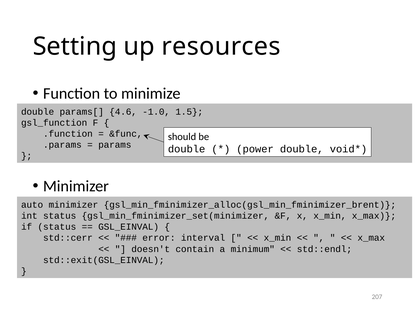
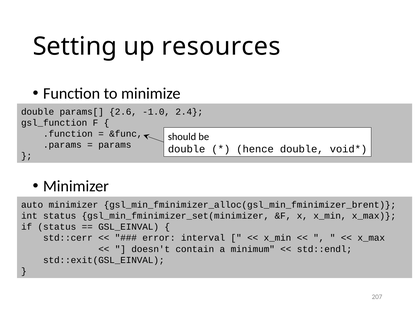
4.6: 4.6 -> 2.6
1.5: 1.5 -> 2.4
power: power -> hence
